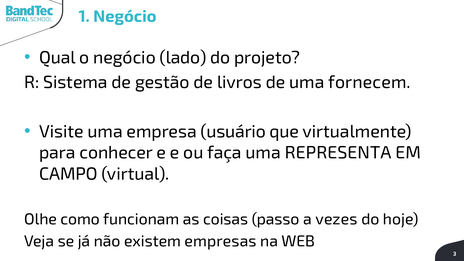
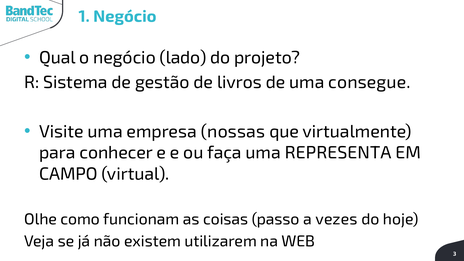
fornecem: fornecem -> consegue
usuário: usuário -> nossas
empresas: empresas -> utilizarem
